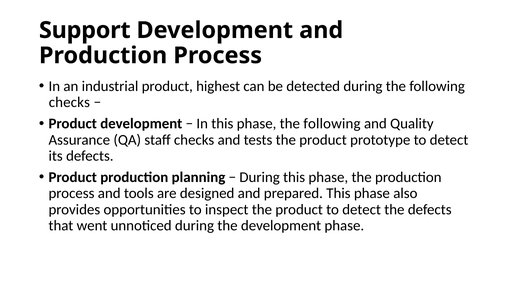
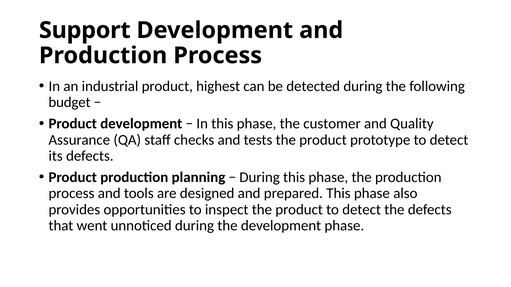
checks at (69, 102): checks -> budget
phase the following: following -> customer
